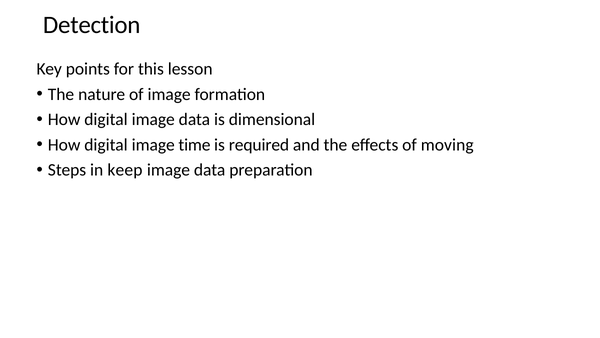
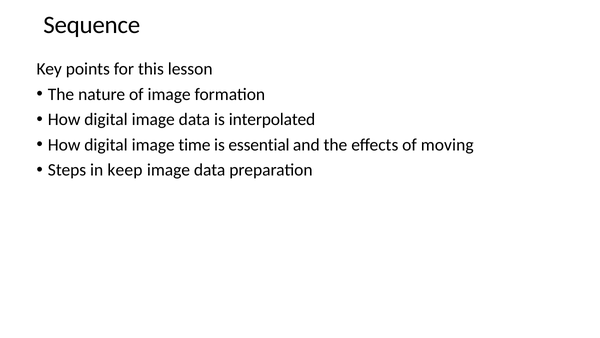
Detection: Detection -> Sequence
dimensional: dimensional -> interpolated
required: required -> essential
